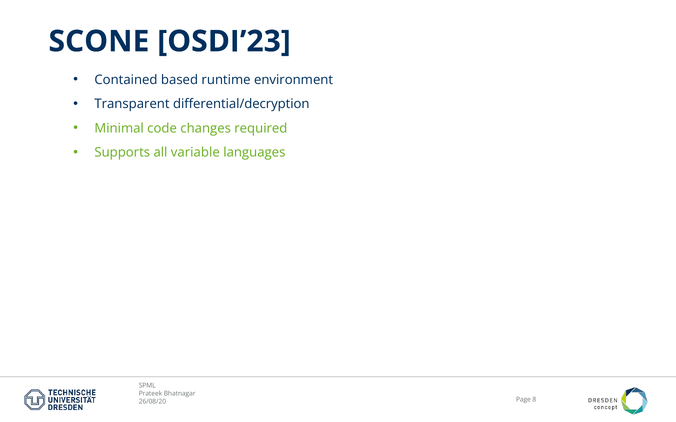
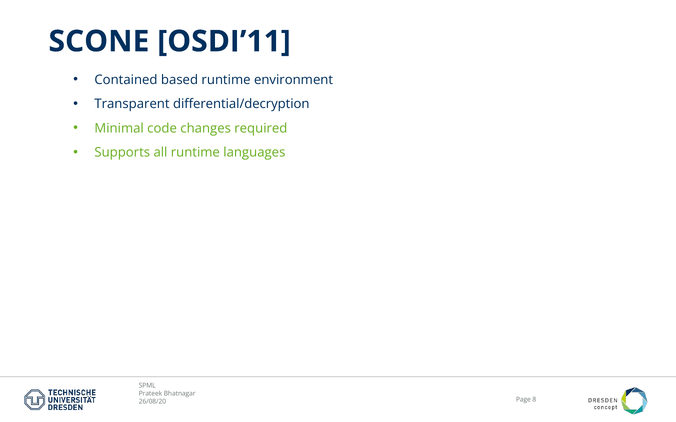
OSDI’23: OSDI’23 -> OSDI’11
all variable: variable -> runtime
